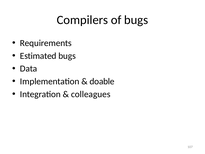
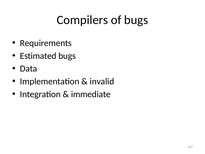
doable: doable -> invalid
colleagues: colleagues -> immediate
